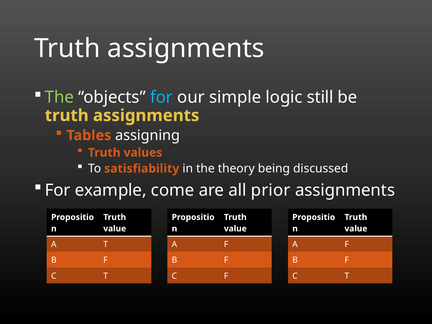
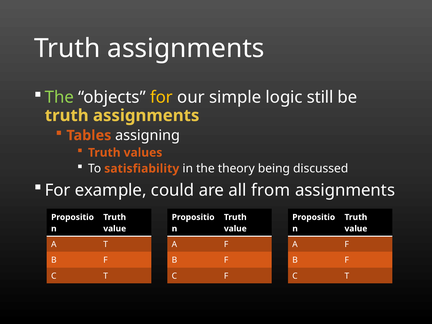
for at (161, 97) colour: light blue -> yellow
come: come -> could
prior: prior -> from
